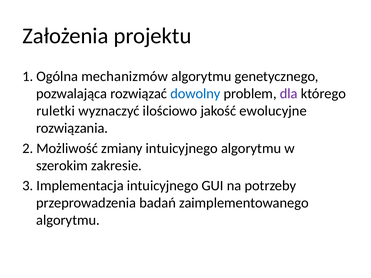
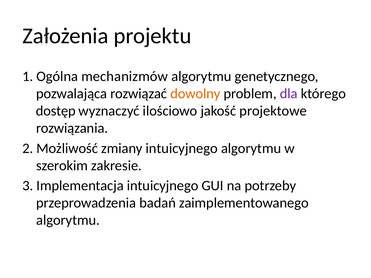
dowolny colour: blue -> orange
ruletki: ruletki -> dostęp
ewolucyjne: ewolucyjne -> projektowe
